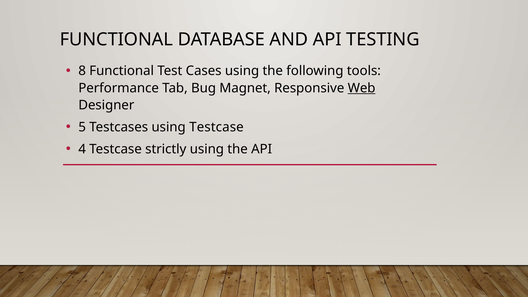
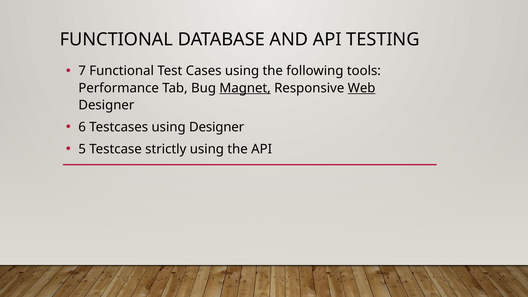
8: 8 -> 7
Magnet underline: none -> present
5: 5 -> 6
using Testcase: Testcase -> Designer
4: 4 -> 5
